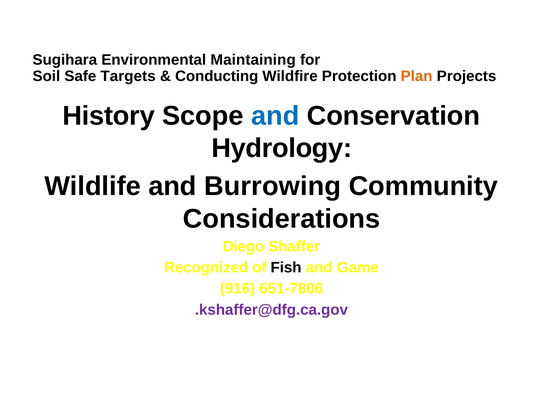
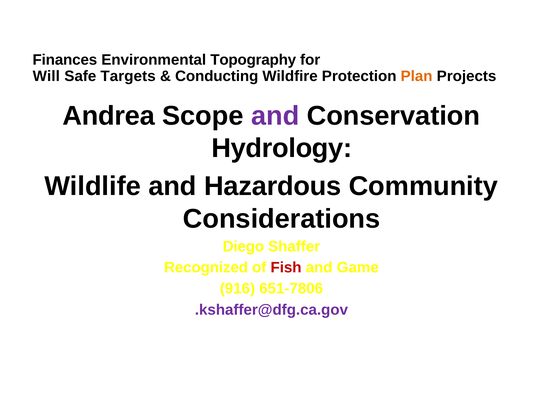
Sugihara: Sugihara -> Finances
Maintaining: Maintaining -> Topography
Soil: Soil -> Will
History: History -> Andrea
and at (275, 116) colour: blue -> purple
Burrowing: Burrowing -> Hazardous
Fish colour: black -> red
